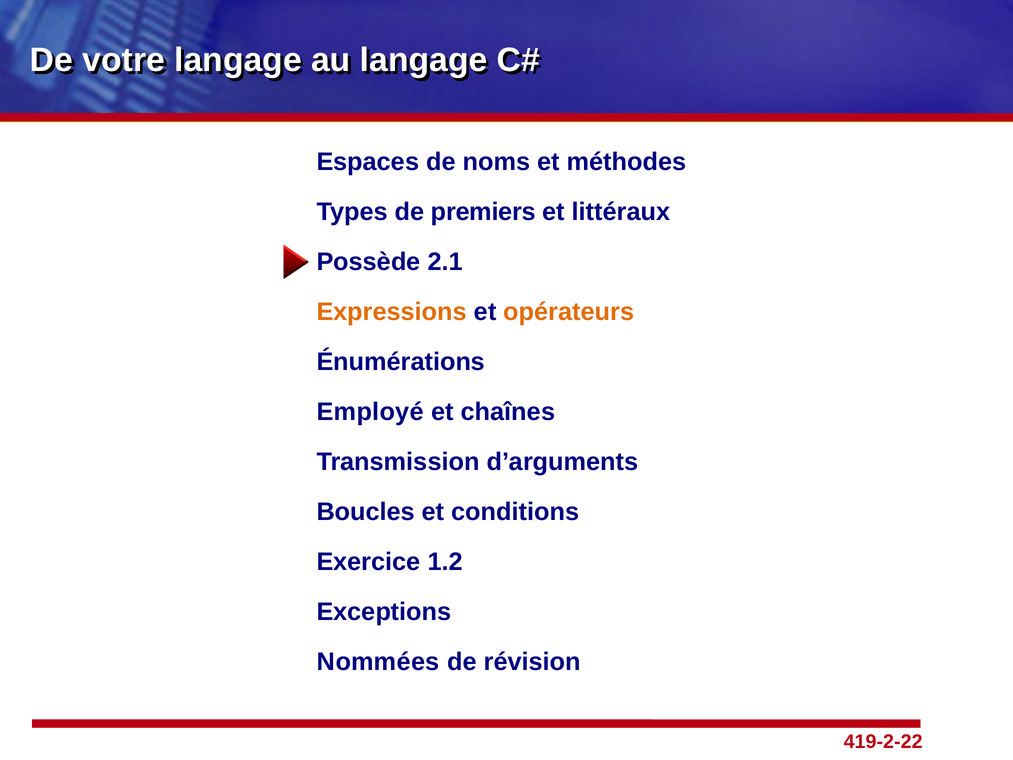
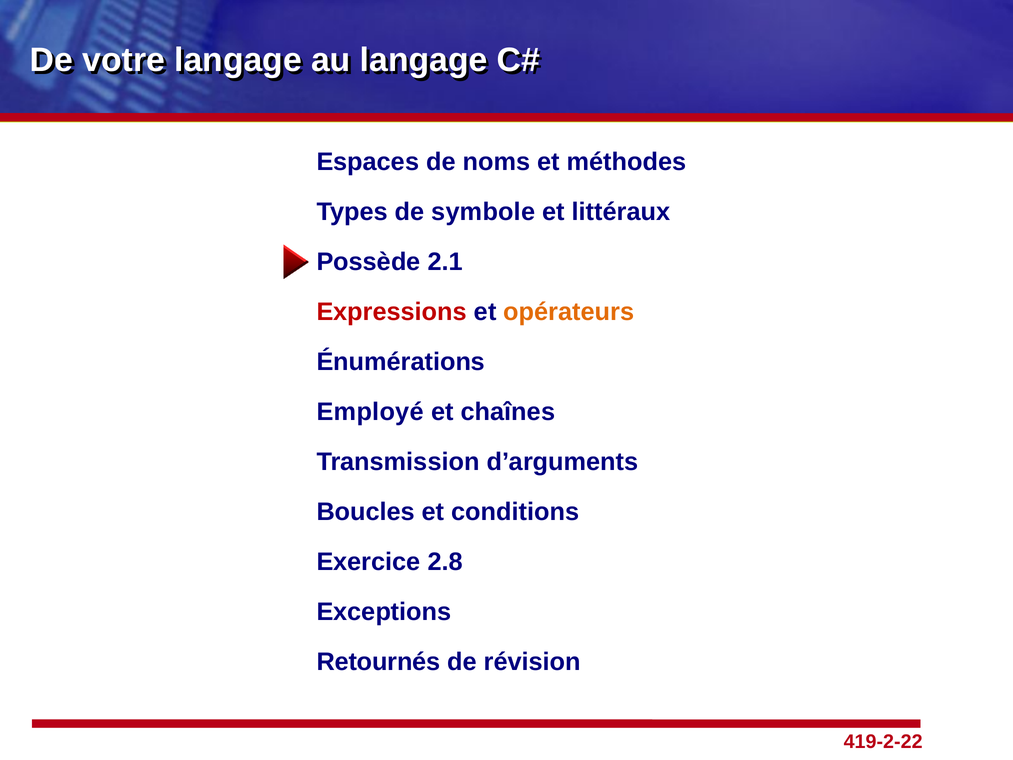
premiers: premiers -> symbole
Expressions colour: orange -> red
1.2: 1.2 -> 2.8
Nommées: Nommées -> Retournés
